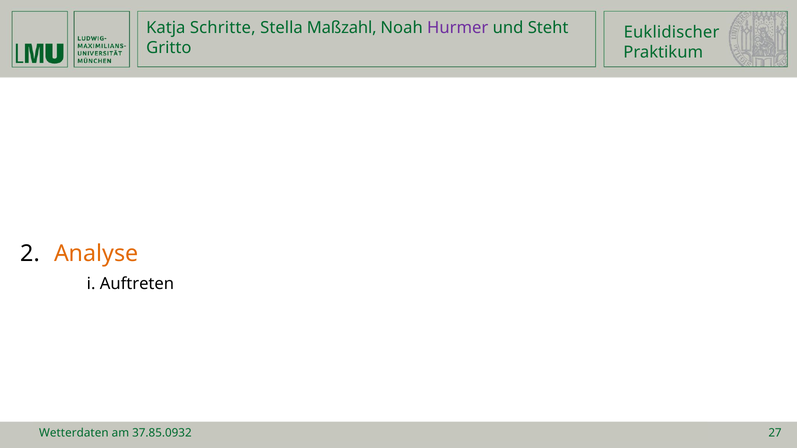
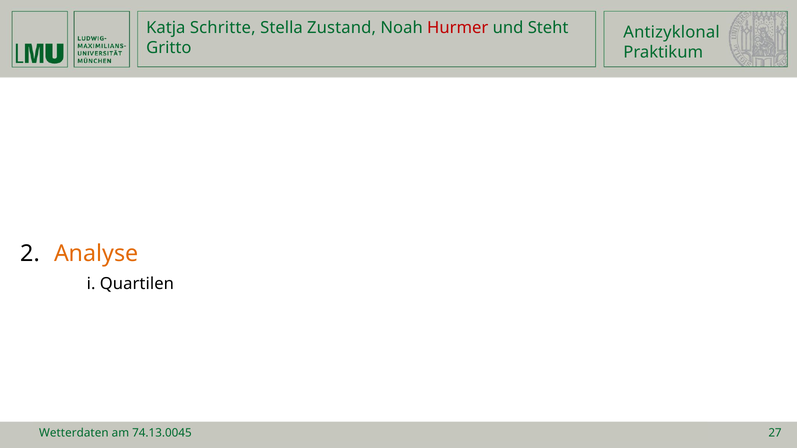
Maßzahl: Maßzahl -> Zustand
Hurmer colour: purple -> red
Euklidischer: Euklidischer -> Antizyklonal
Auftreten: Auftreten -> Quartilen
37.85.0932: 37.85.0932 -> 74.13.0045
